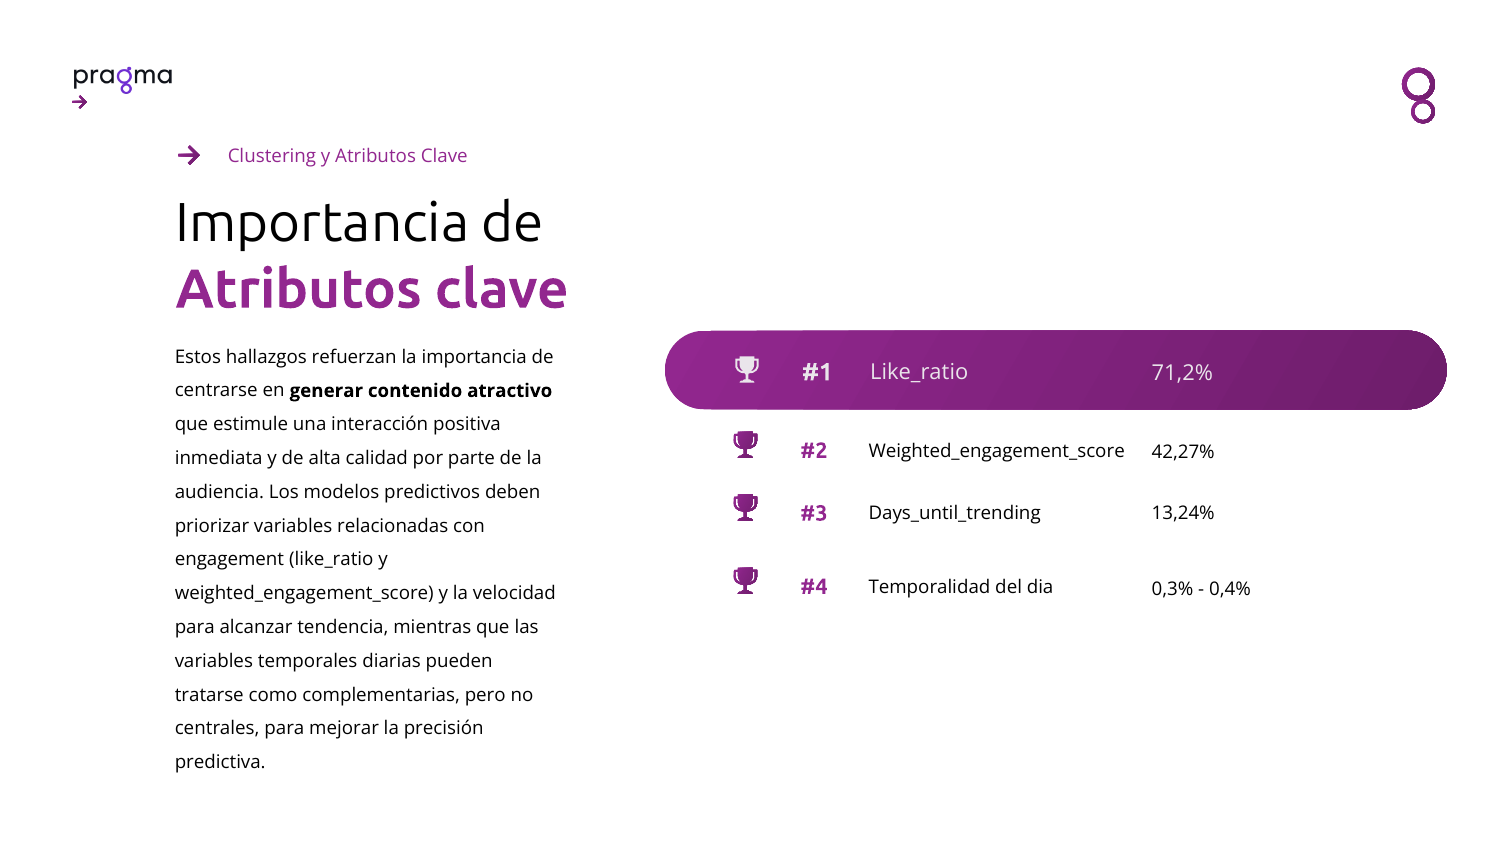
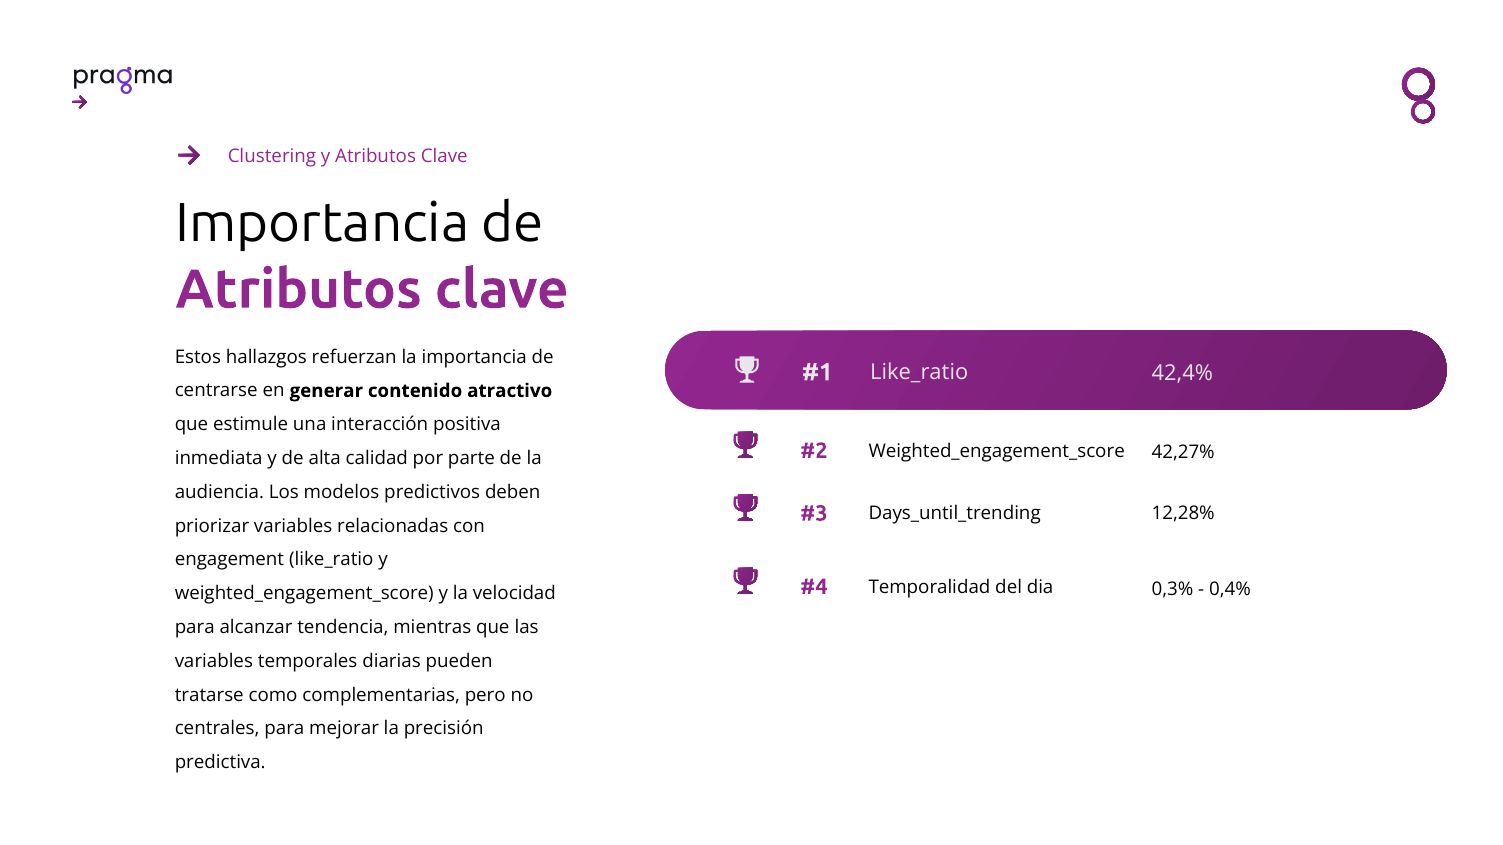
71,2%: 71,2% -> 42,4%
13,24%: 13,24% -> 12,28%
